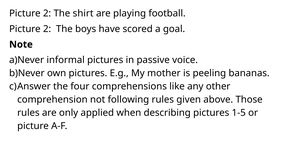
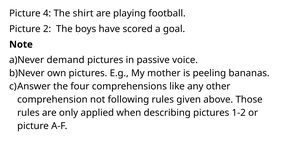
2 at (47, 13): 2 -> 4
informal: informal -> demand
1-5: 1-5 -> 1-2
